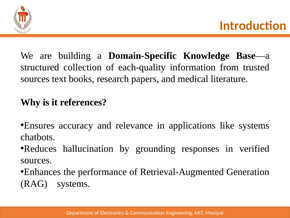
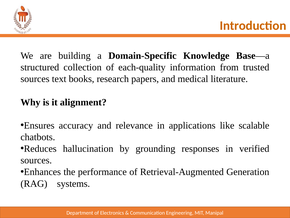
references: references -> alignment
like systems: systems -> scalable
